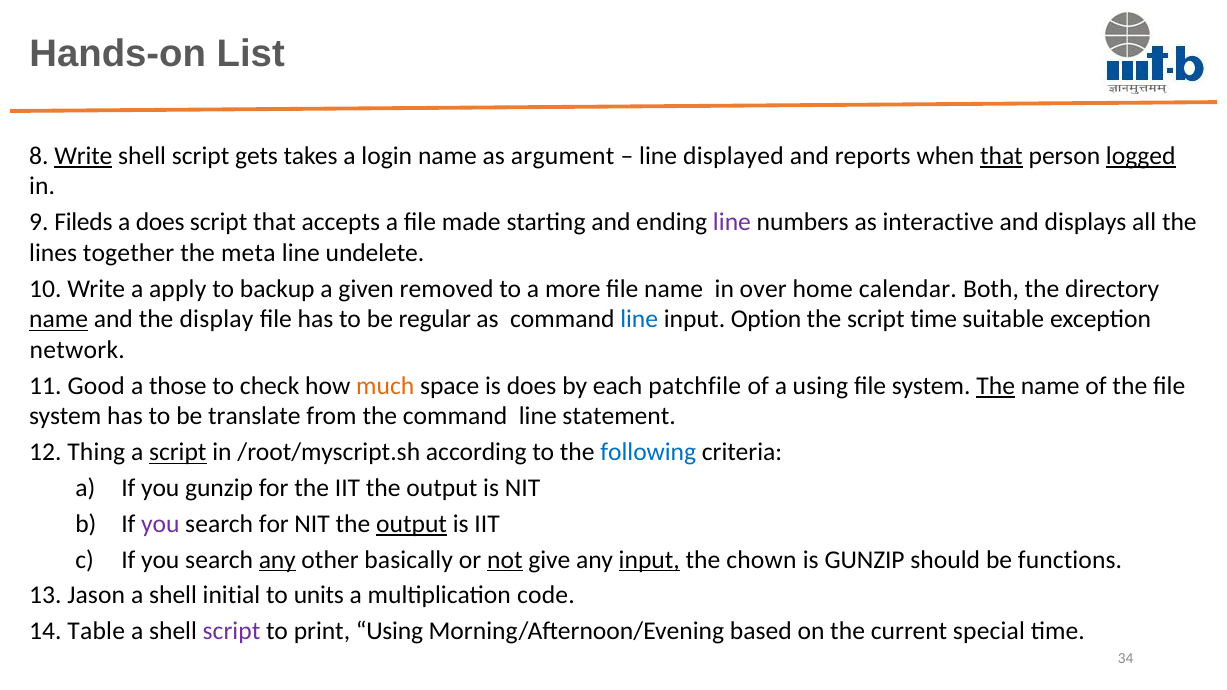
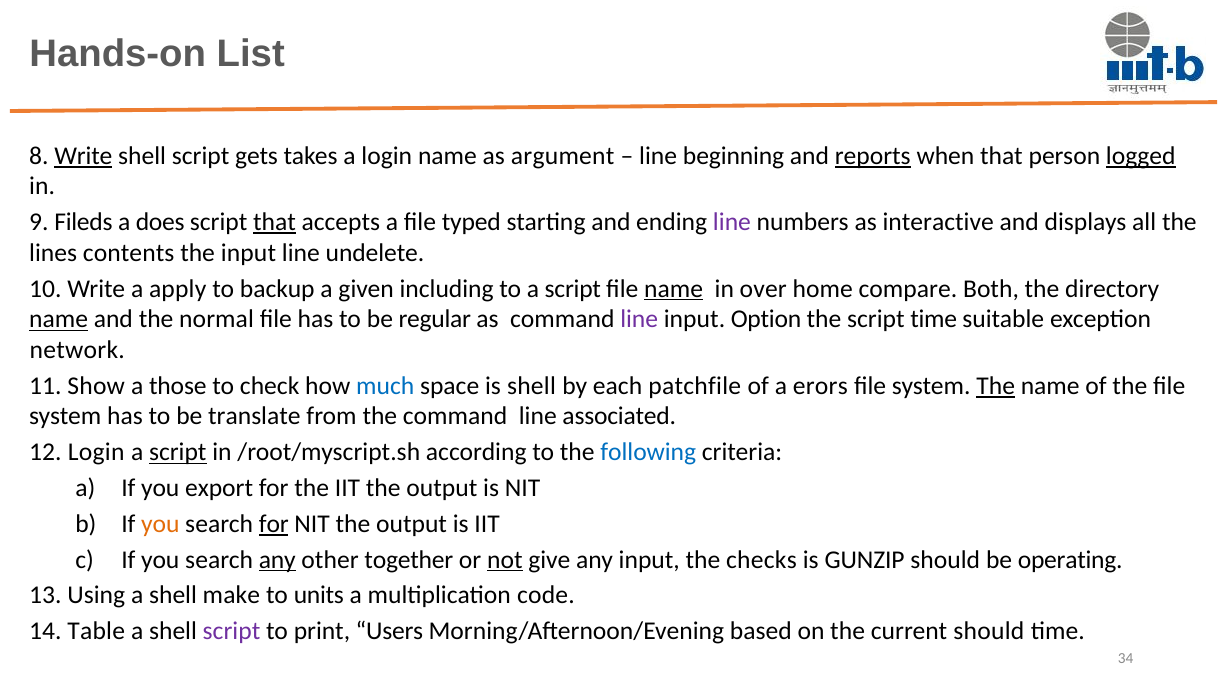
displayed: displayed -> beginning
reports underline: none -> present
that at (1001, 156) underline: present -> none
that at (275, 222) underline: none -> present
made: made -> typed
together: together -> contents
the meta: meta -> input
removed: removed -> including
to a more: more -> script
name at (674, 289) underline: none -> present
calendar: calendar -> compare
display: display -> normal
line at (639, 319) colour: blue -> purple
Good: Good -> Show
much colour: orange -> blue
is does: does -> shell
a using: using -> erors
statement: statement -> associated
12 Thing: Thing -> Login
you gunzip: gunzip -> export
you at (160, 524) colour: purple -> orange
for at (274, 524) underline: none -> present
output at (412, 524) underline: present -> none
basically: basically -> together
input at (649, 560) underline: present -> none
chown: chown -> checks
functions: functions -> operating
Jason: Jason -> Using
initial: initial -> make
print Using: Using -> Users
current special: special -> should
